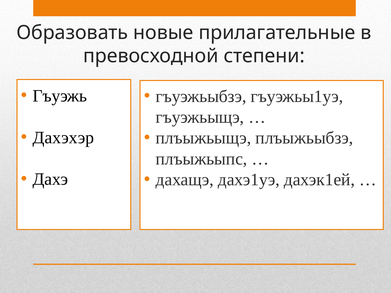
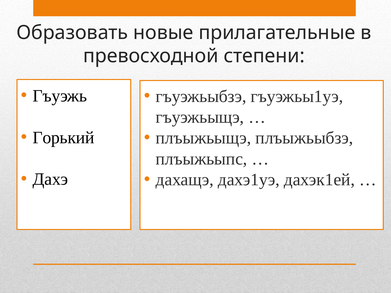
Дахэхэр: Дахэхэр -> Горький
